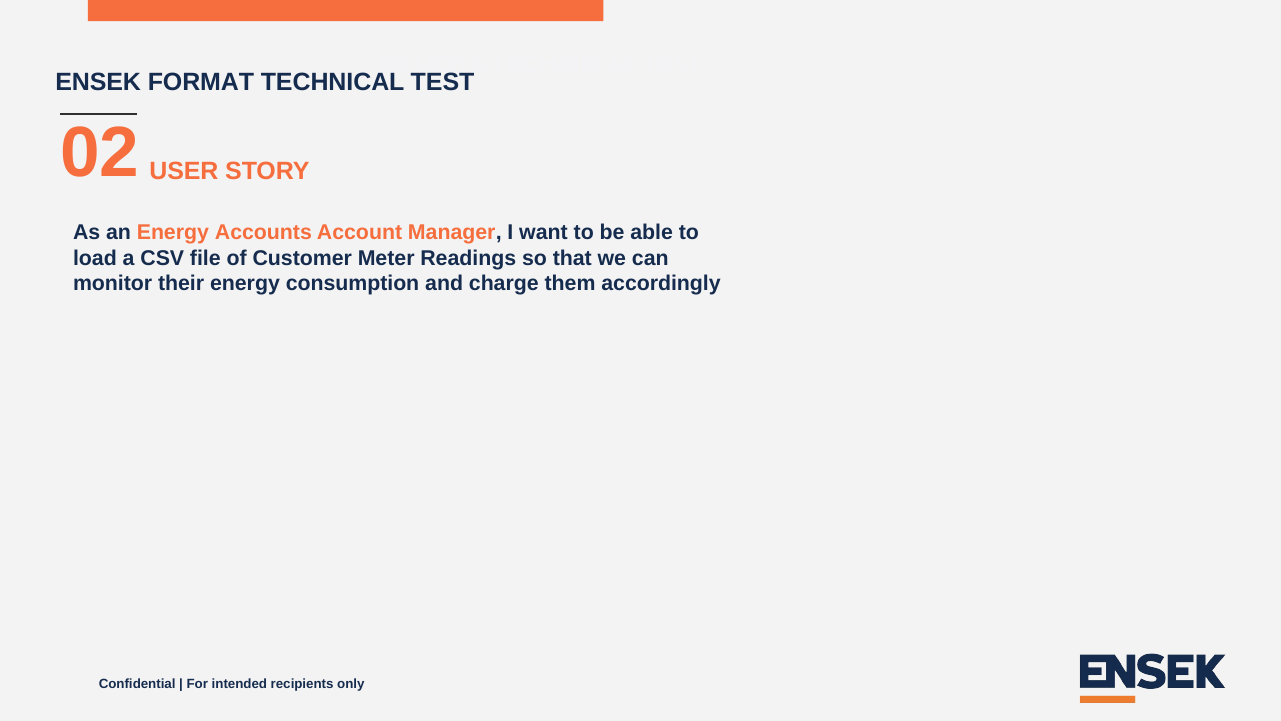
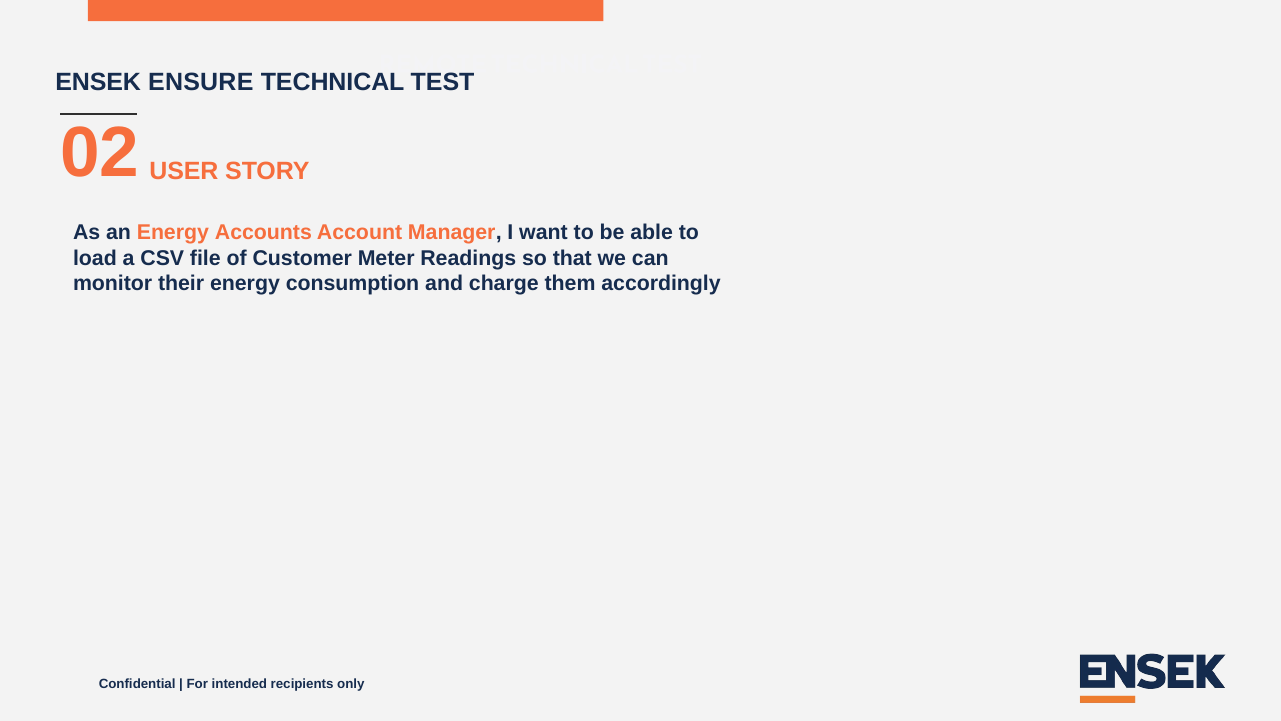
FORMAT: FORMAT -> ENSURE
